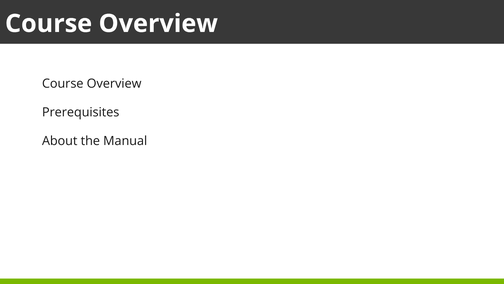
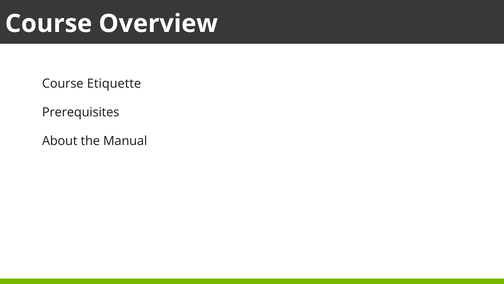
Overview at (114, 84): Overview -> Etiquette
